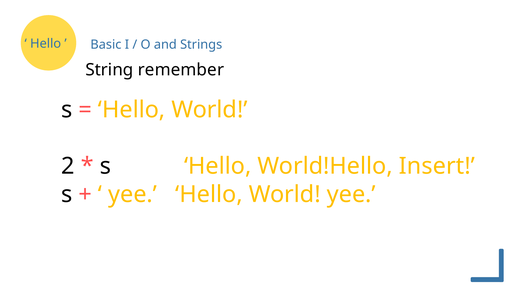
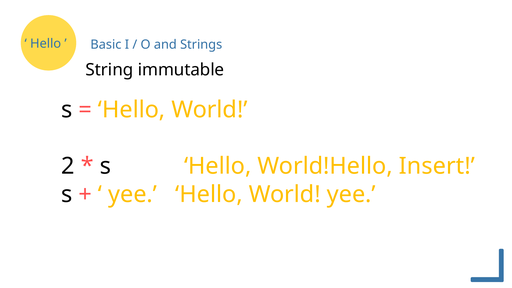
remember: remember -> immutable
